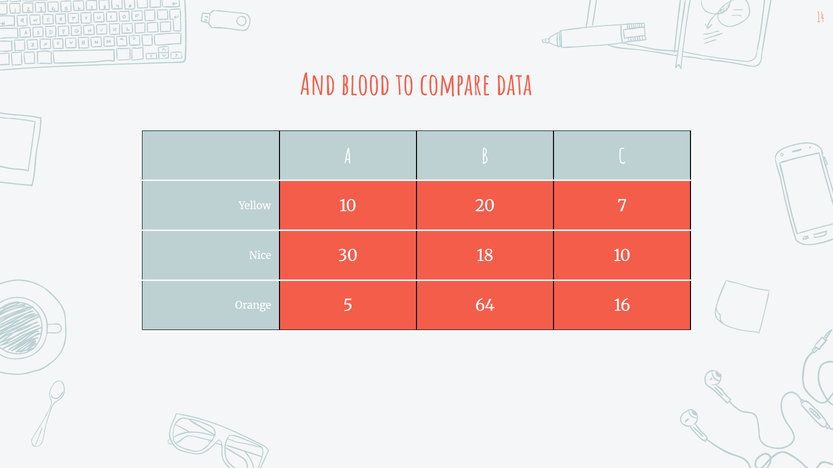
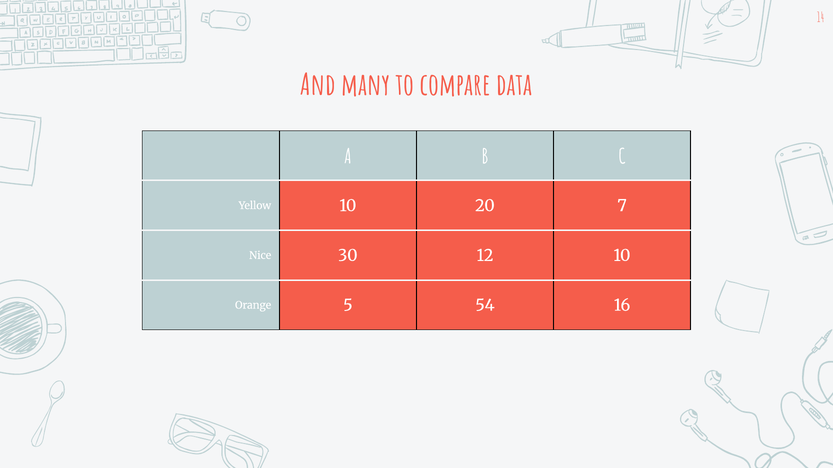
blood: blood -> many
18: 18 -> 12
64: 64 -> 54
